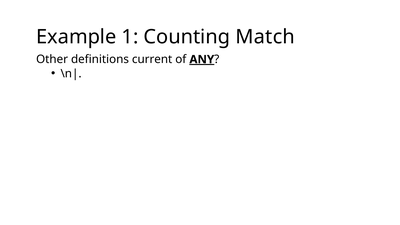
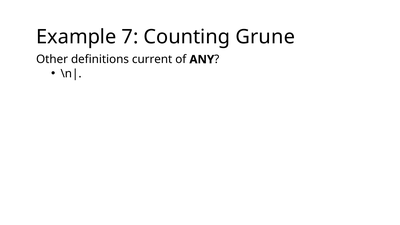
1: 1 -> 7
Match: Match -> Grune
ANY underline: present -> none
